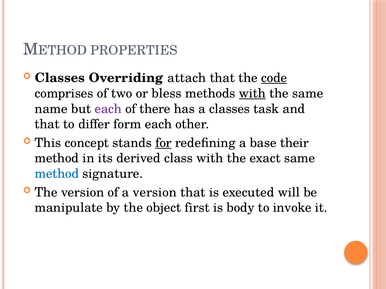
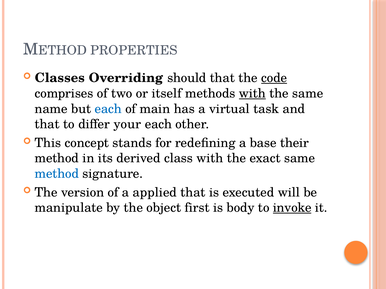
attach: attach -> should
bless: bless -> itself
each at (108, 109) colour: purple -> blue
there: there -> main
a classes: classes -> virtual
form: form -> your
for underline: present -> none
a version: version -> applied
invoke underline: none -> present
